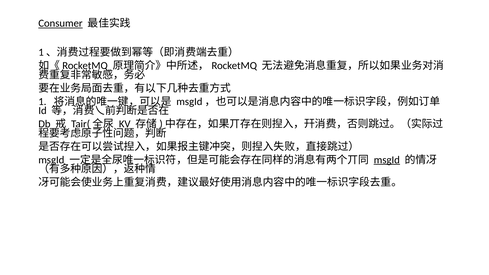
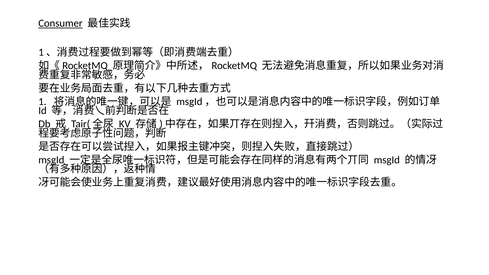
msgId at (387, 160) underline: present -> none
